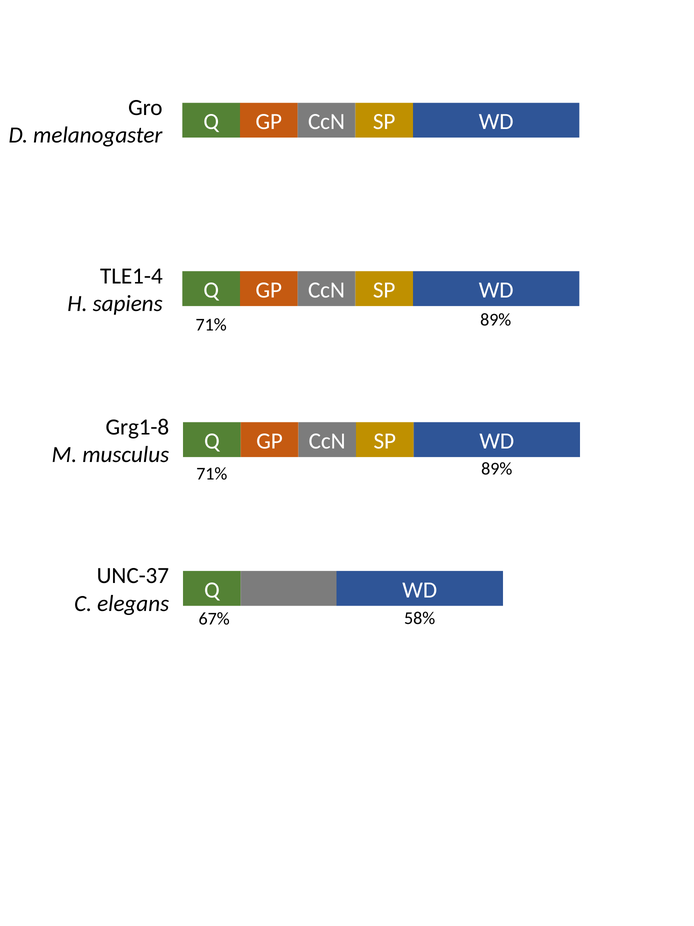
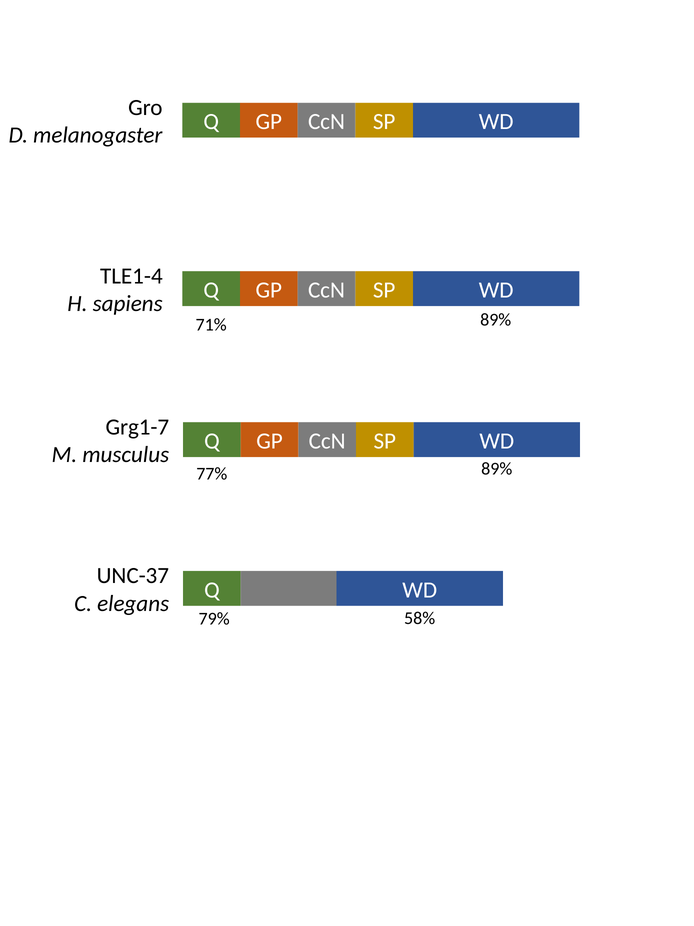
Grg1-8: Grg1-8 -> Grg1-7
71% at (212, 473): 71% -> 77%
67%: 67% -> 79%
